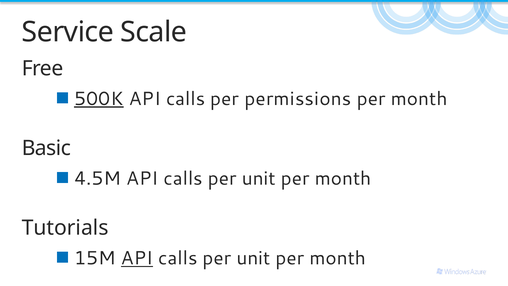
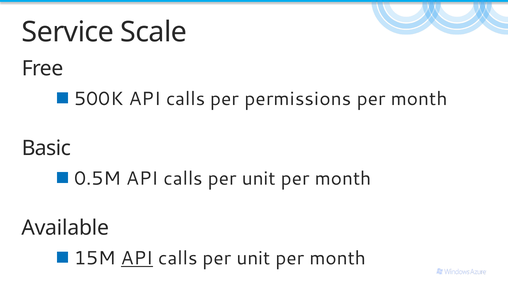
500K underline: present -> none
4.5M: 4.5M -> 0.5M
Tutorials: Tutorials -> Available
